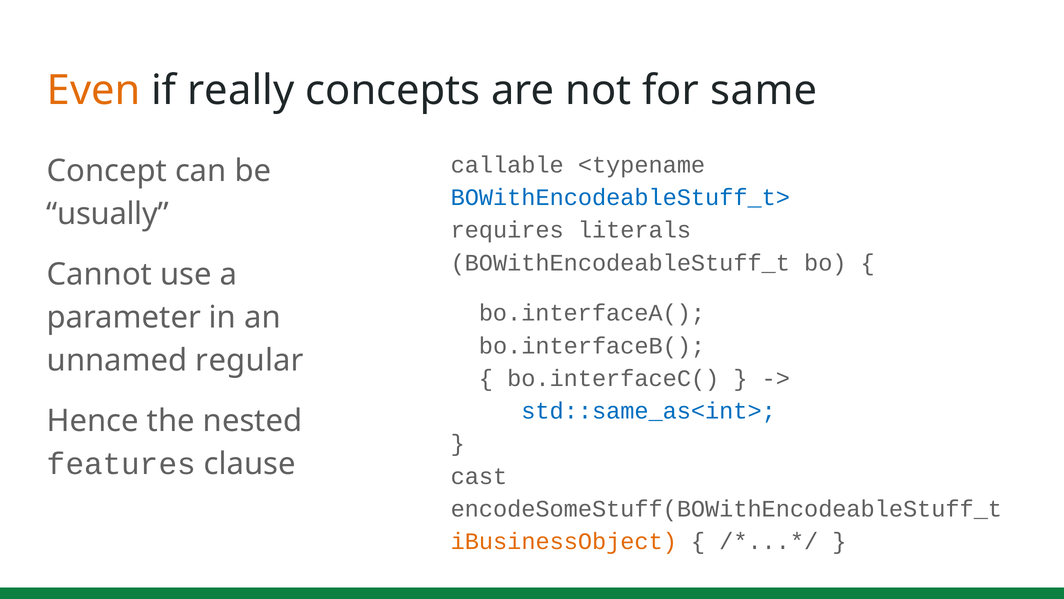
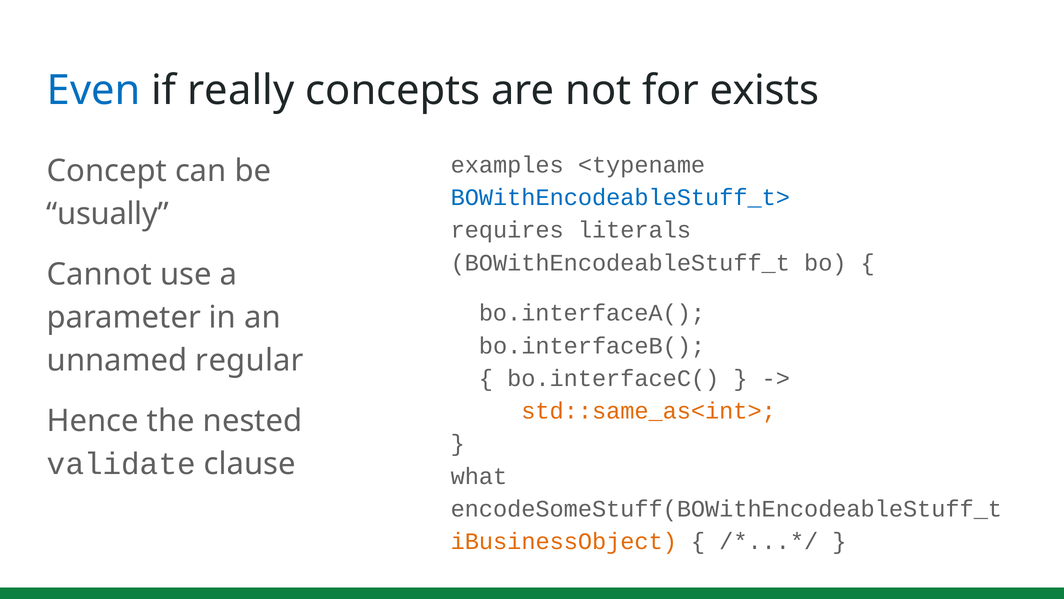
Even colour: orange -> blue
same: same -> exists
callable: callable -> examples
std::same_as<int> colour: blue -> orange
features: features -> validate
cast: cast -> what
